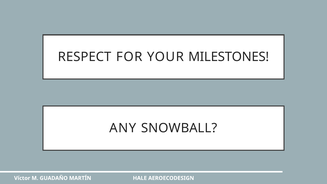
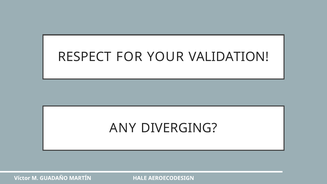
MILESTONES: MILESTONES -> VALIDATION
SNOWBALL: SNOWBALL -> DIVERGING
